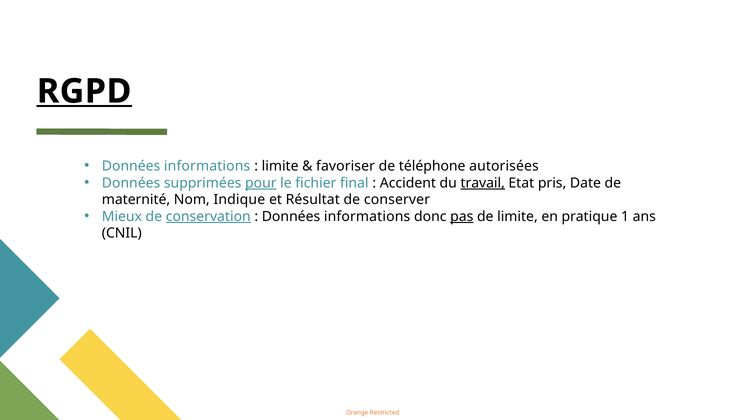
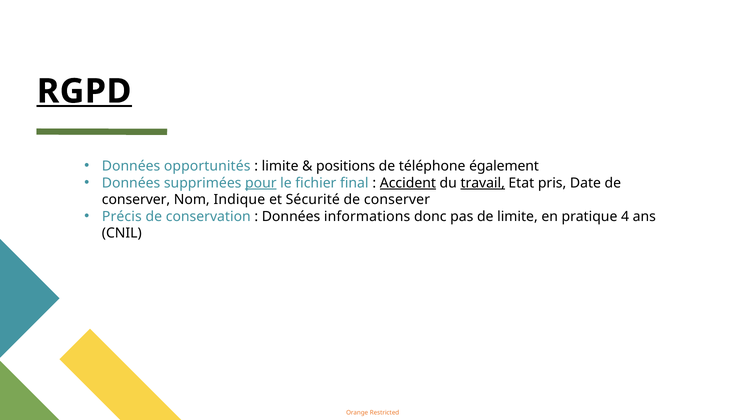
informations at (207, 166): informations -> opportunités
favoriser: favoriser -> positions
autorisées: autorisées -> également
Accident underline: none -> present
maternité at (136, 200): maternité -> conserver
Résultat: Résultat -> Sécurité
Mieux: Mieux -> Précis
conservation underline: present -> none
pas underline: present -> none
1: 1 -> 4
